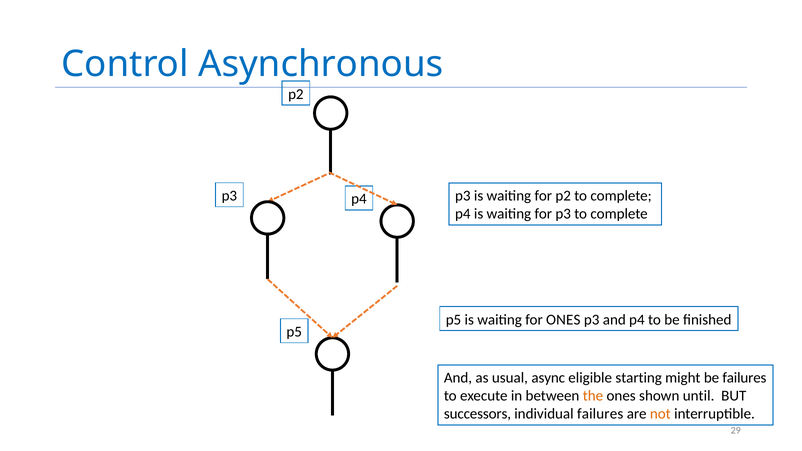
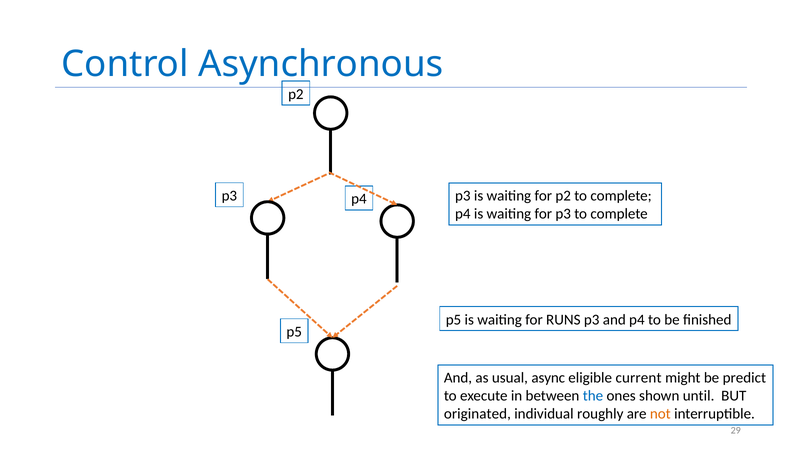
for ONES: ONES -> RUNS
starting: starting -> current
be failures: failures -> predict
the colour: orange -> blue
successors: successors -> originated
individual failures: failures -> roughly
